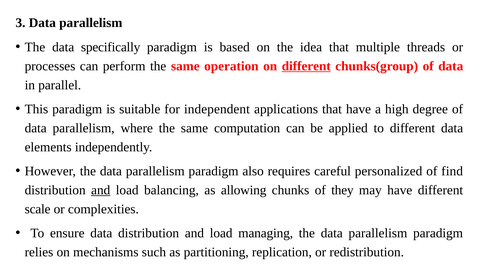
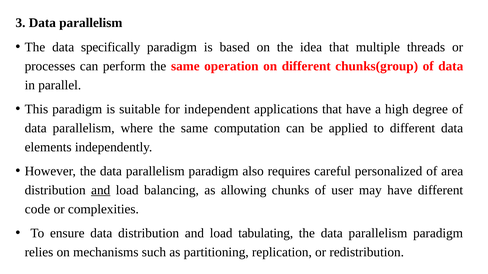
different at (306, 66) underline: present -> none
find: find -> area
they: they -> user
scale: scale -> code
managing: managing -> tabulating
